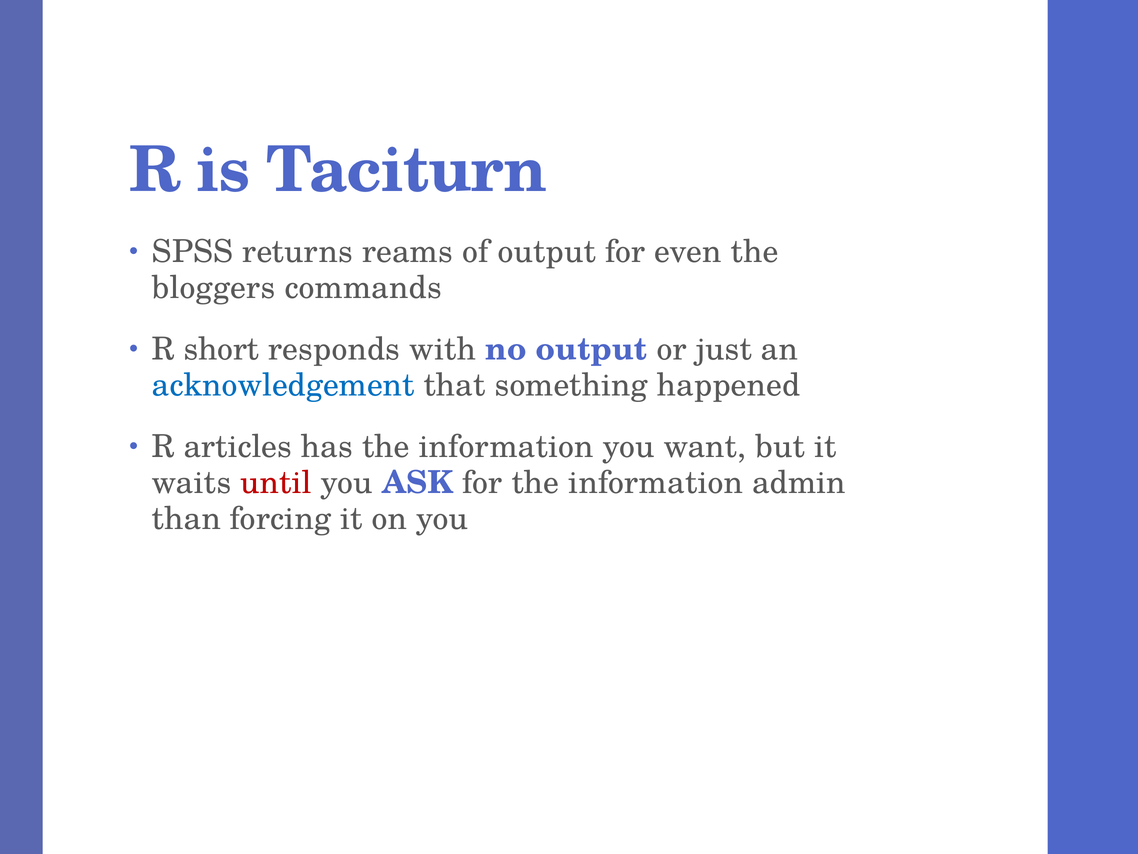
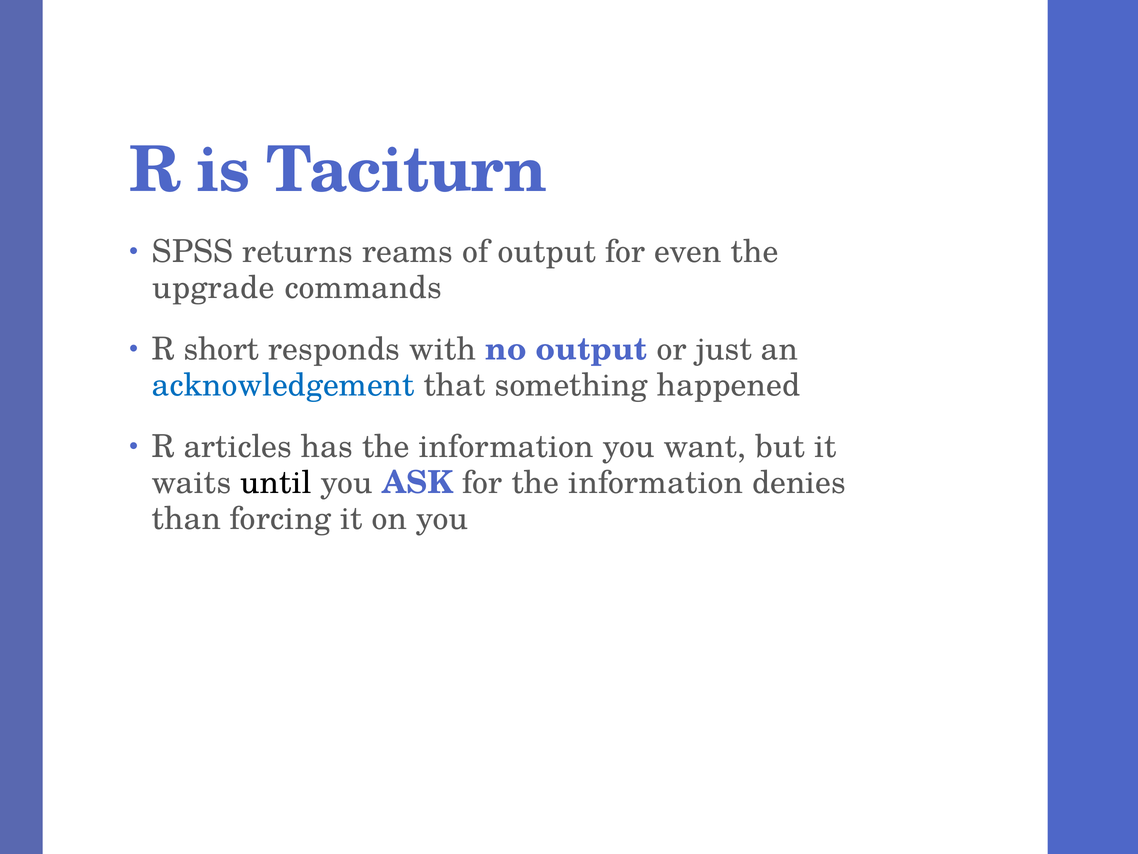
bloggers: bloggers -> upgrade
until colour: red -> black
admin: admin -> denies
